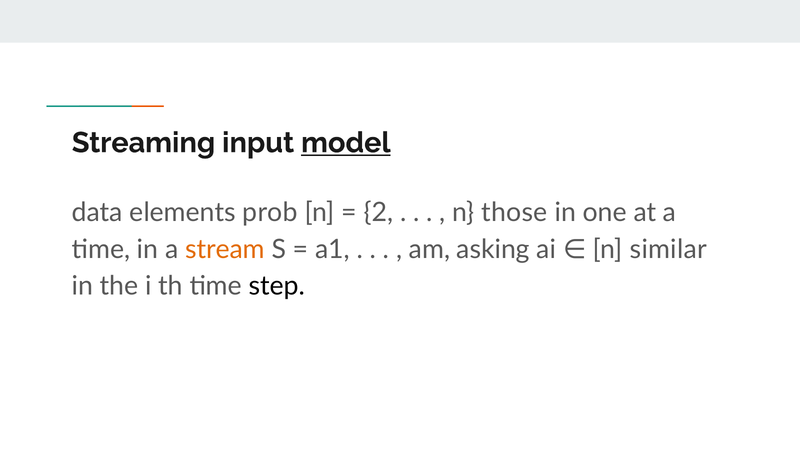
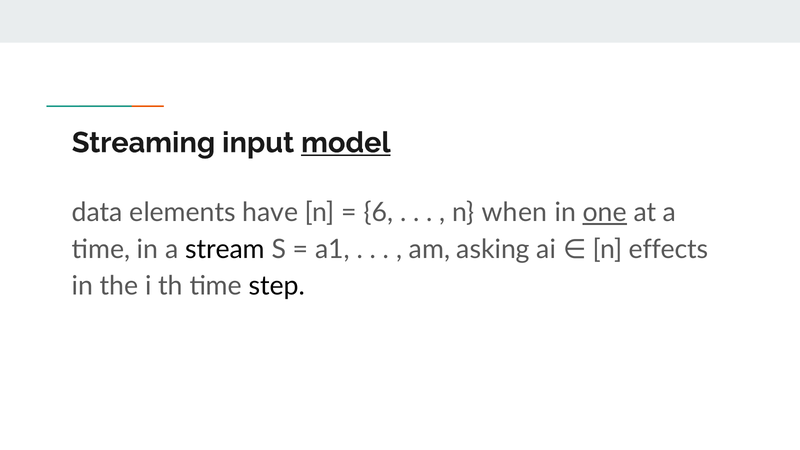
prob: prob -> have
2: 2 -> 6
those: those -> when
one underline: none -> present
stream colour: orange -> black
similar: similar -> effects
